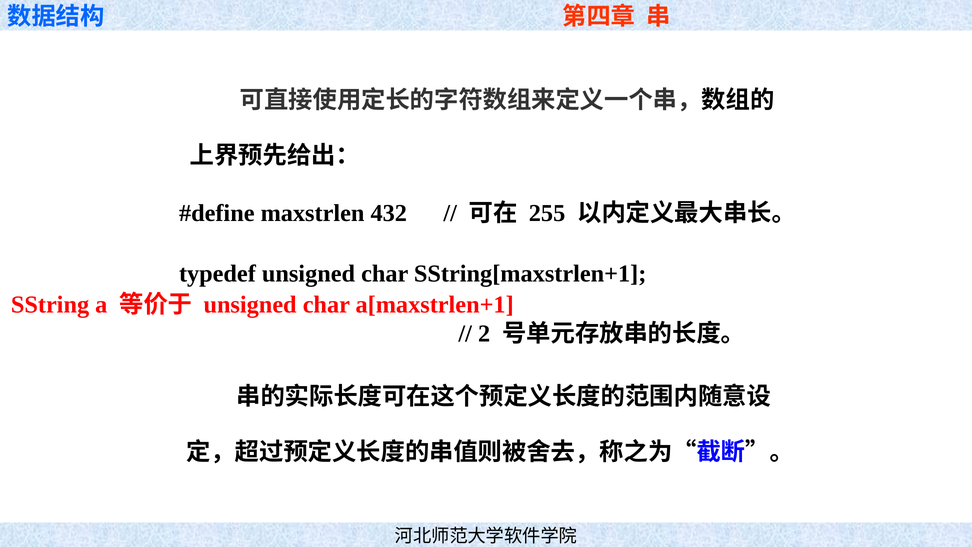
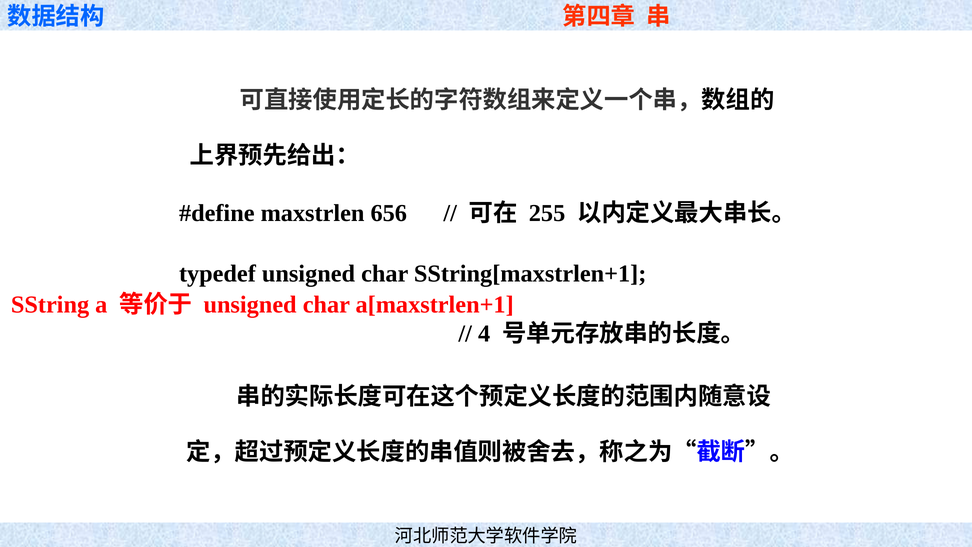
432: 432 -> 656
2: 2 -> 4
